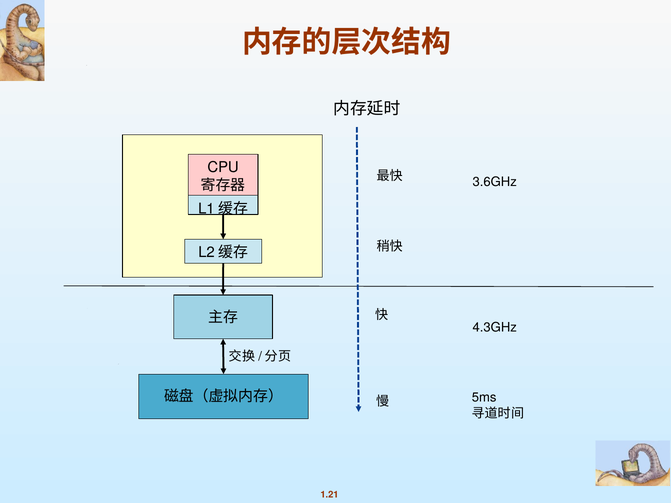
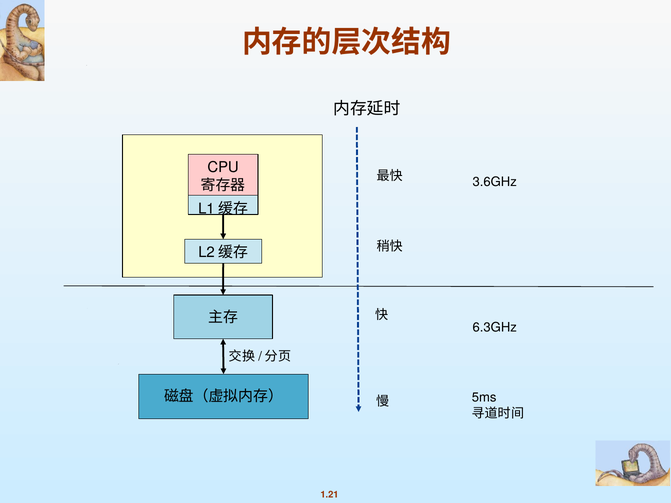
4.3GHz: 4.3GHz -> 6.3GHz
